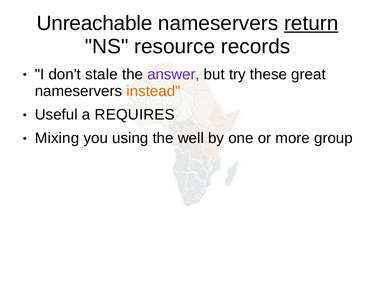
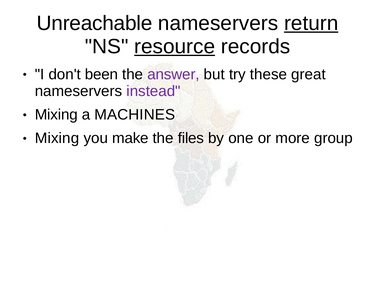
resource underline: none -> present
stale: stale -> been
instead colour: orange -> purple
Useful at (56, 115): Useful -> Mixing
REQUIRES: REQUIRES -> MACHINES
using: using -> make
well: well -> files
